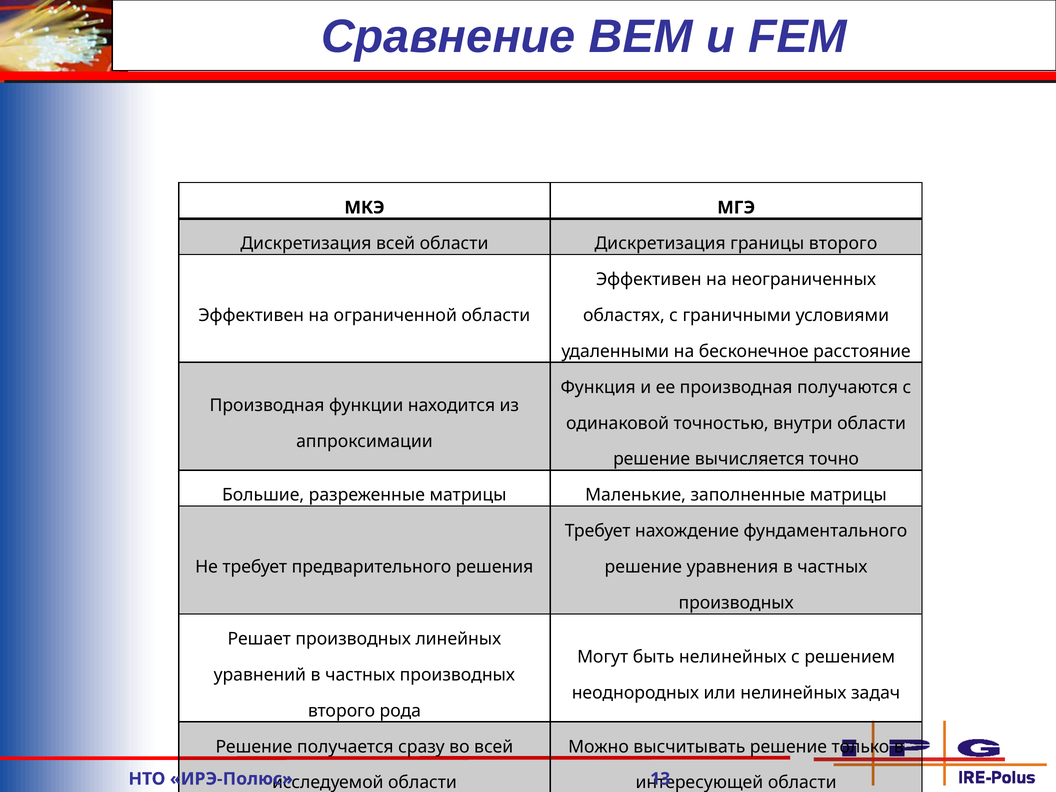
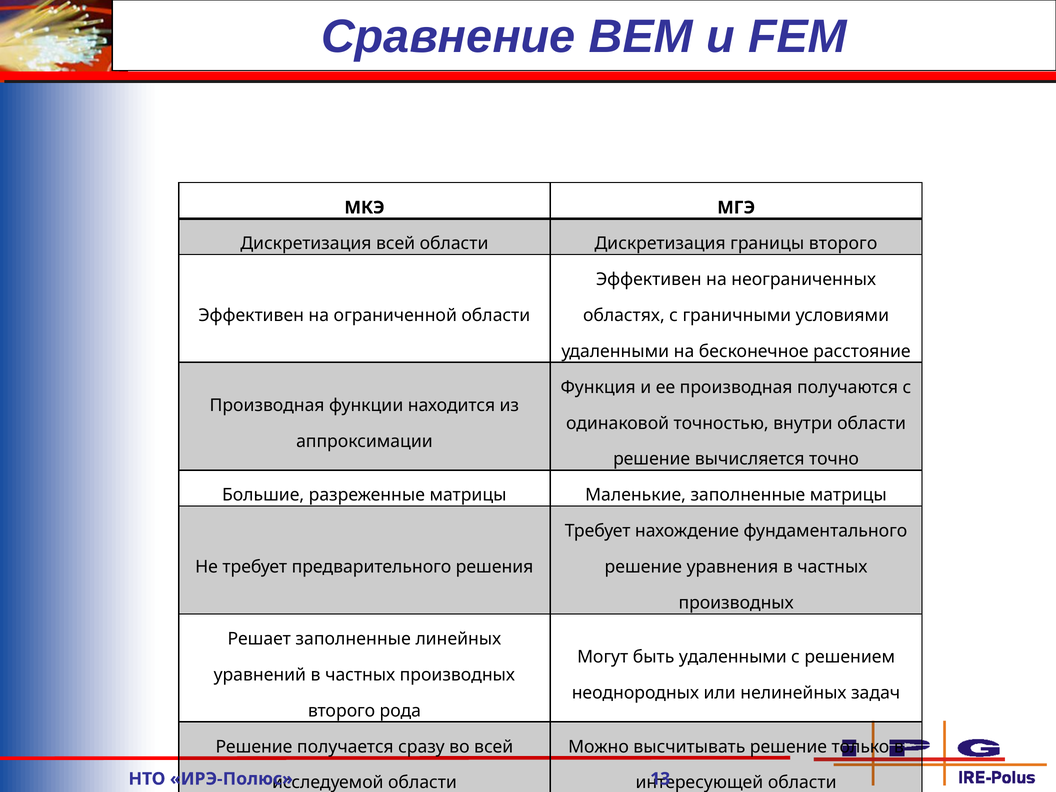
Решает производных: производных -> заполненные
быть нелинейных: нелинейных -> удаленными
